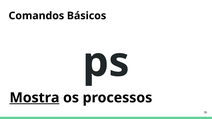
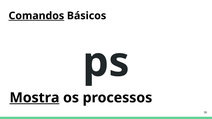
Comandos underline: none -> present
